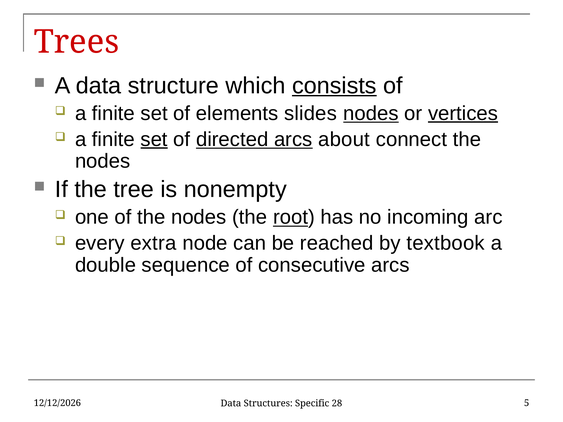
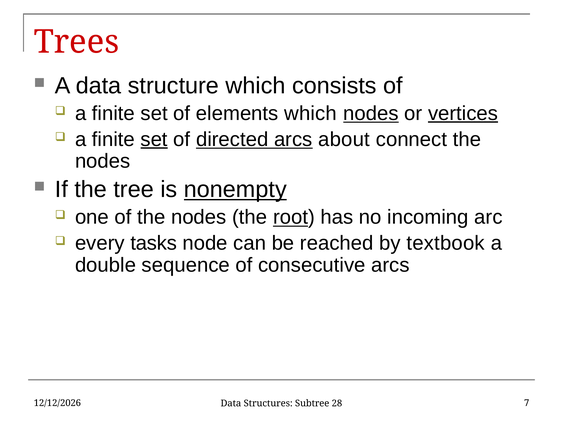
consists underline: present -> none
elements slides: slides -> which
nonempty underline: none -> present
extra: extra -> tasks
Specific: Specific -> Subtree
5: 5 -> 7
